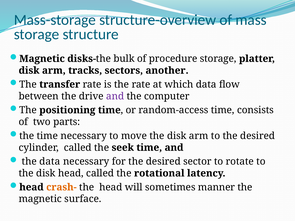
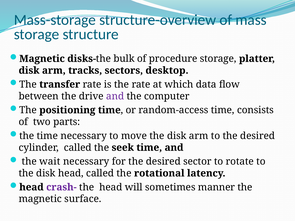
another: another -> desktop
the data: data -> wait
crash- colour: orange -> purple
